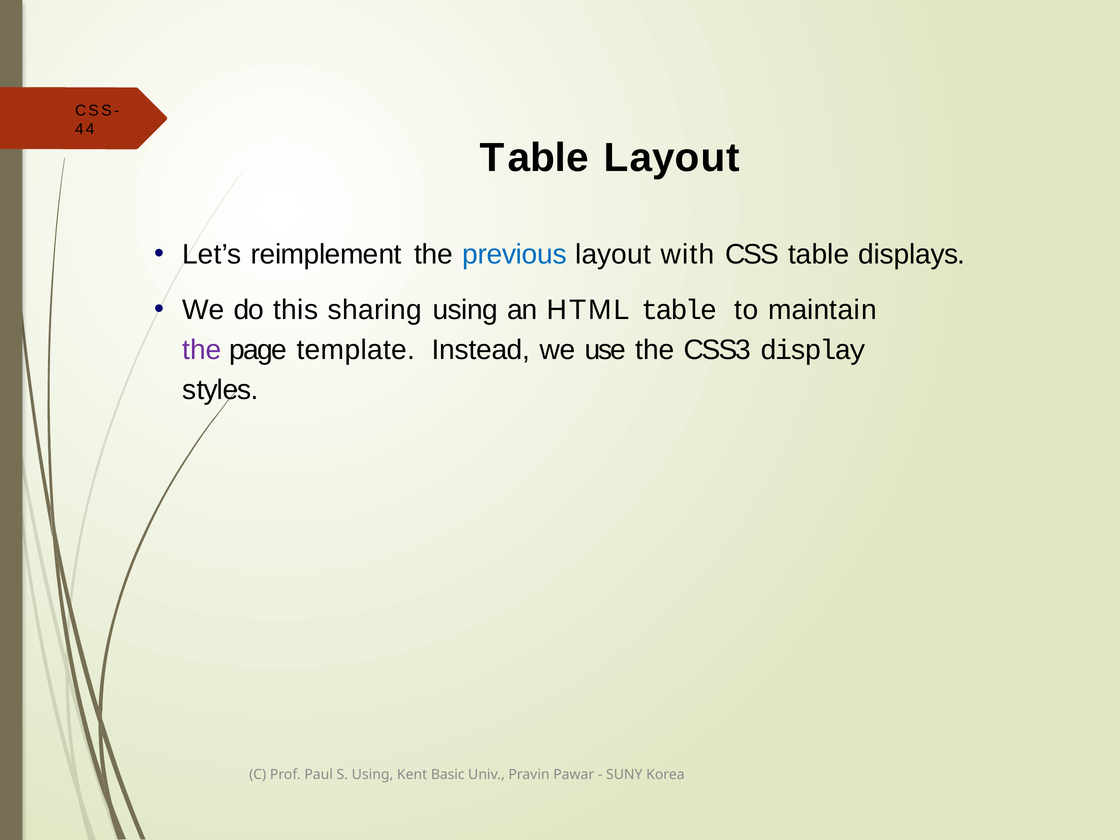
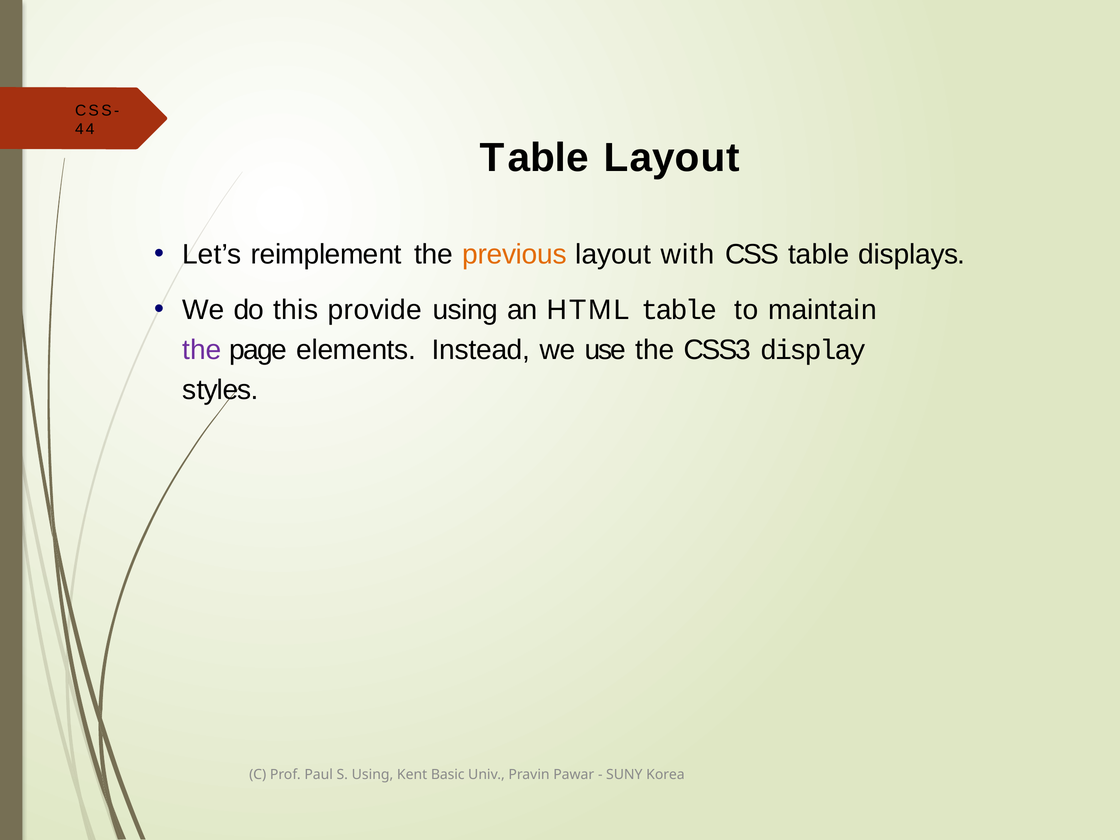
previous colour: blue -> orange
sharing: sharing -> provide
template: template -> elements
